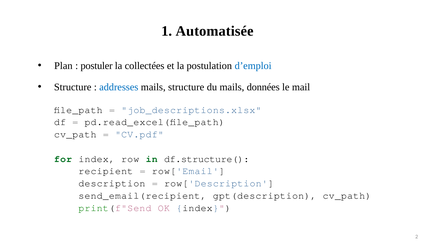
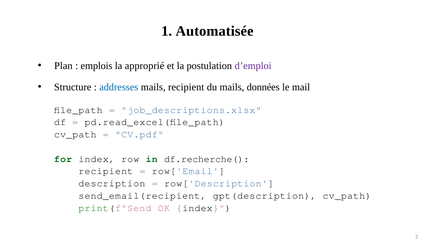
postuler: postuler -> emplois
collectées: collectées -> approprié
d’emploi colour: blue -> purple
mails structure: structure -> recipient
df.structure(: df.structure( -> df.recherche(
